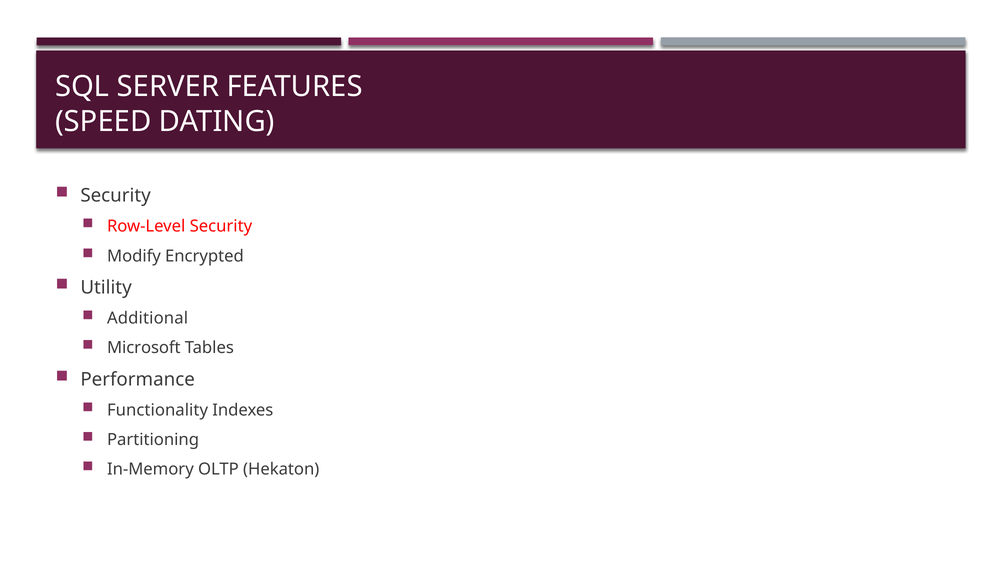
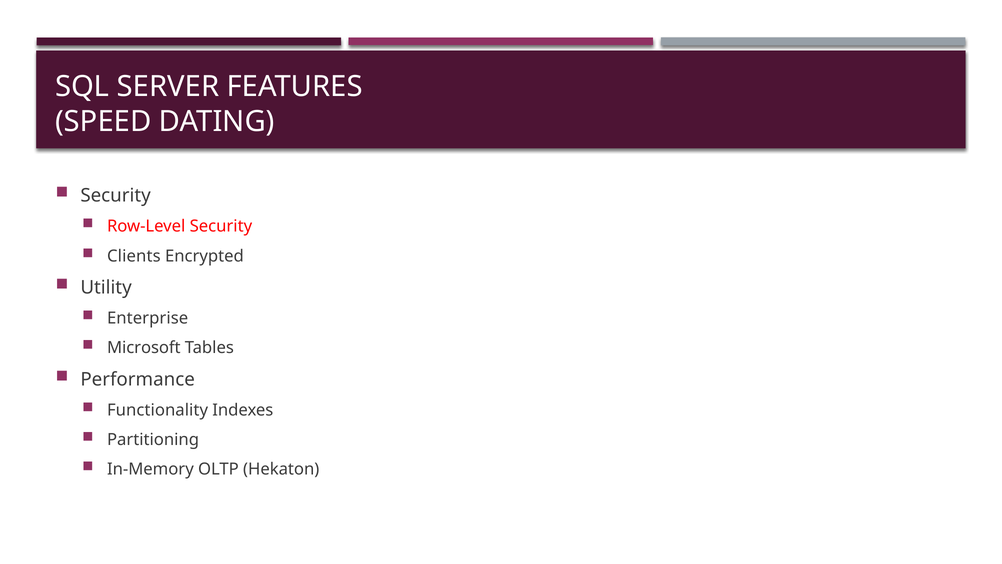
Modify: Modify -> Clients
Additional: Additional -> Enterprise
